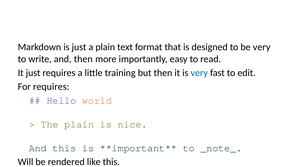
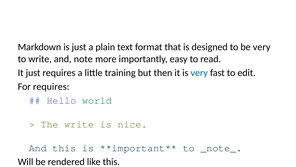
and then: then -> note
world colour: orange -> green
The plain: plain -> write
